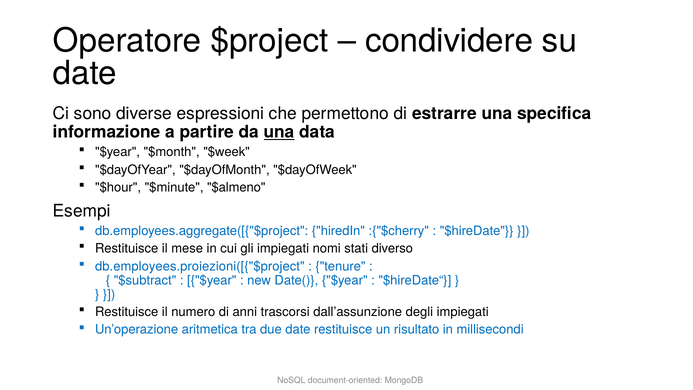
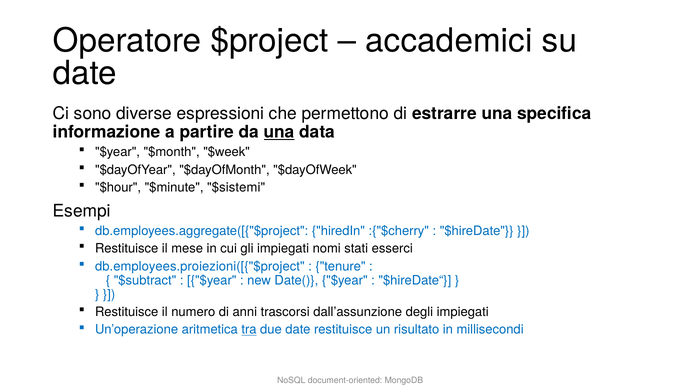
condividere: condividere -> accademici
$almeno: $almeno -> $sistemi
diverso: diverso -> esserci
tra underline: none -> present
